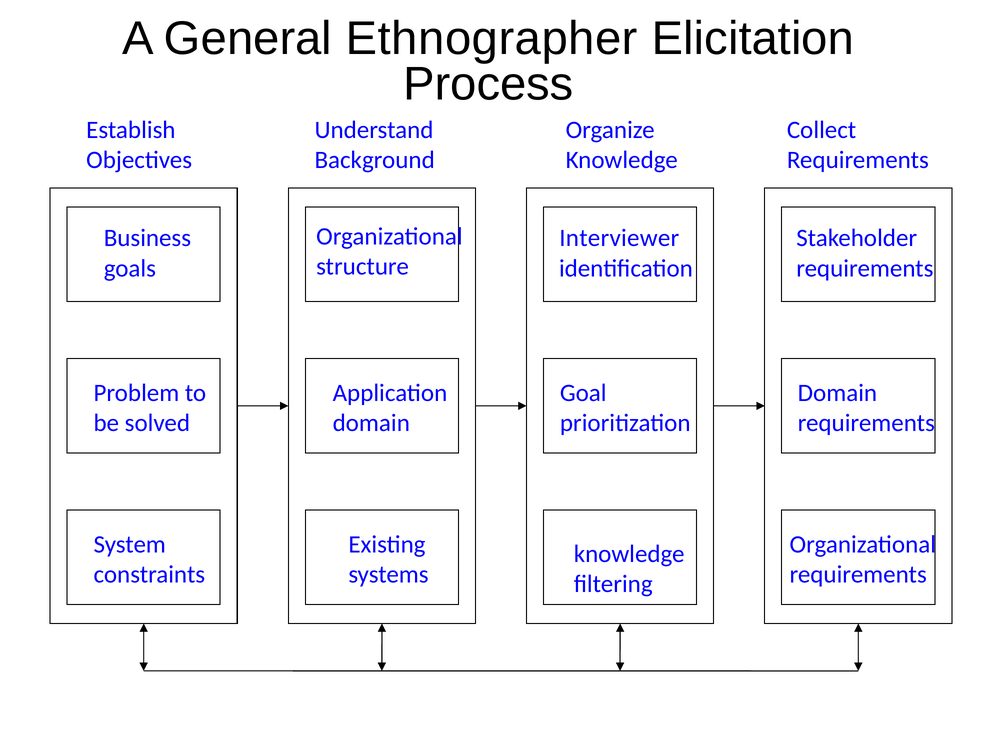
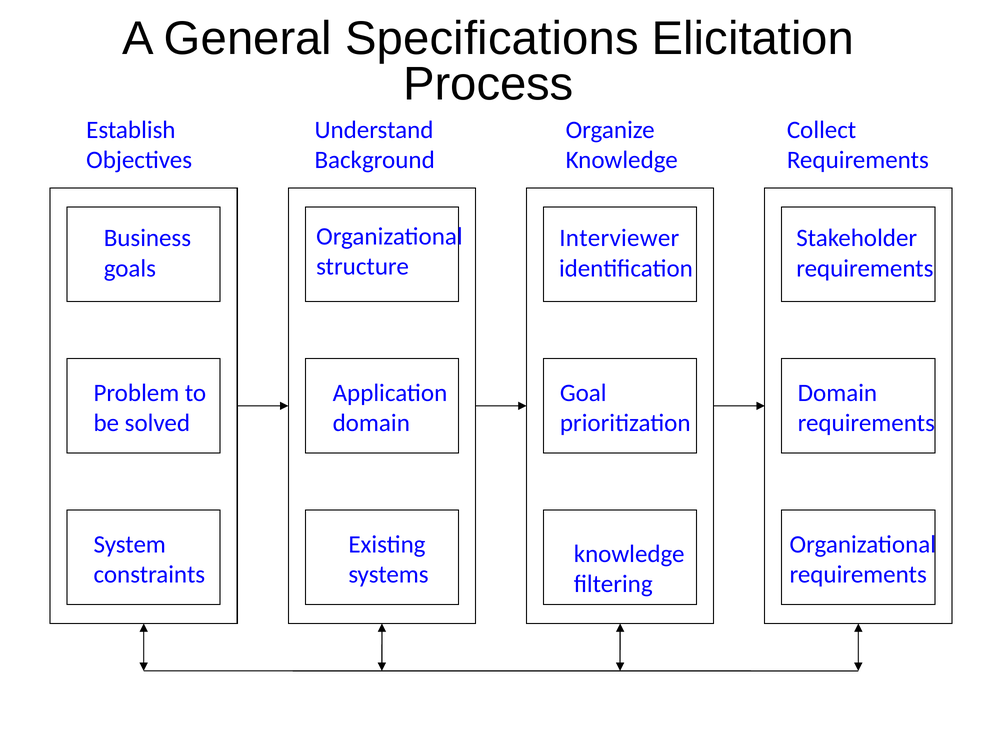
Ethnographer: Ethnographer -> Specifications
